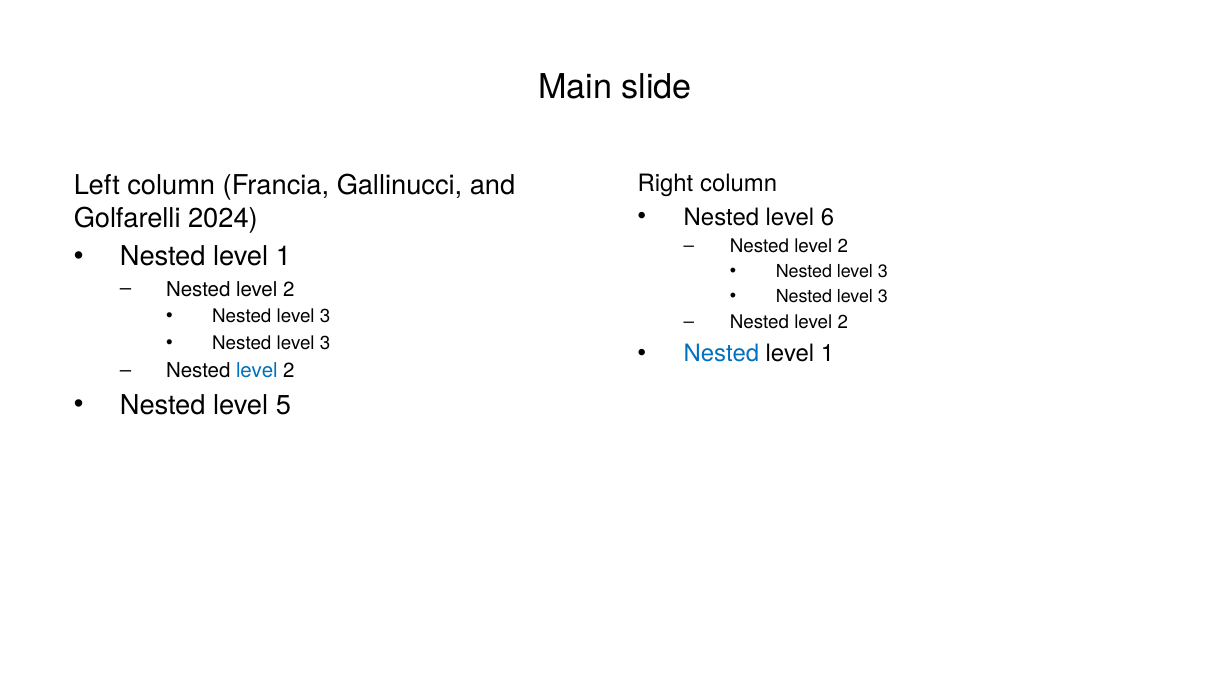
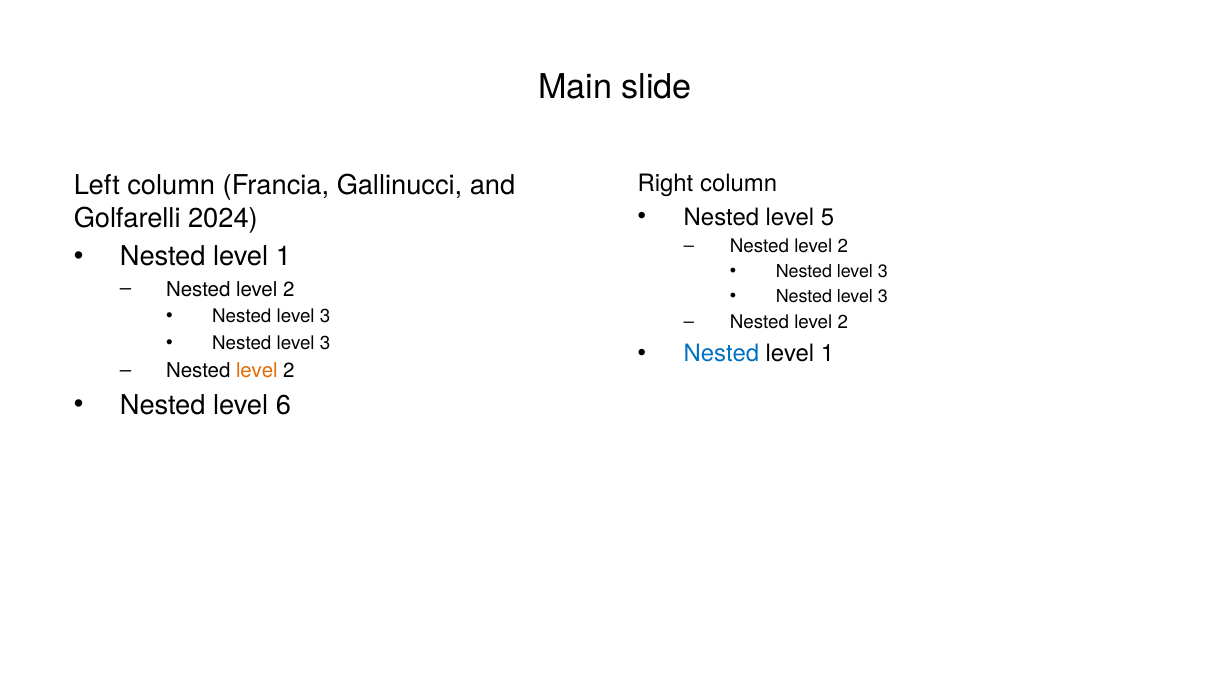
6: 6 -> 5
level at (257, 371) colour: blue -> orange
5: 5 -> 6
